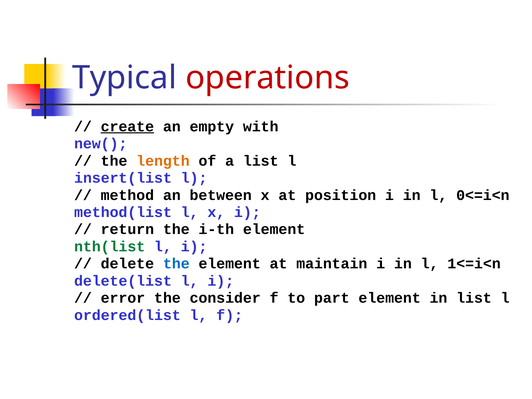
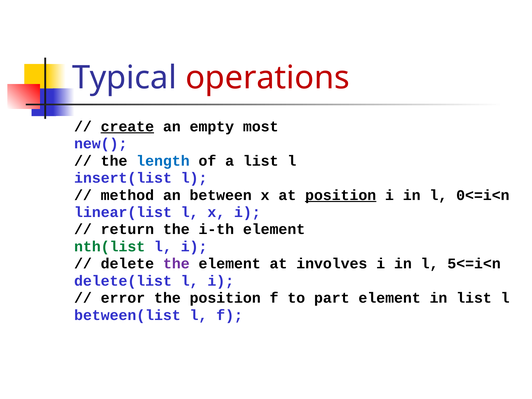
with: with -> most
length colour: orange -> blue
position at (341, 195) underline: none -> present
method(list: method(list -> linear(list
the at (176, 264) colour: blue -> purple
maintain: maintain -> involves
1<=i<n: 1<=i<n -> 5<=i<n
the consider: consider -> position
ordered(list: ordered(list -> between(list
